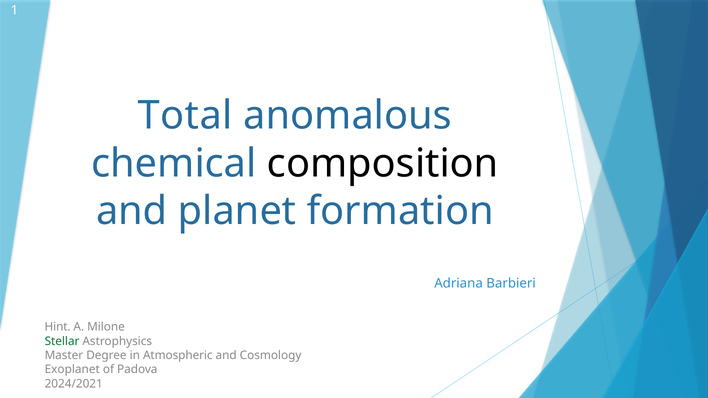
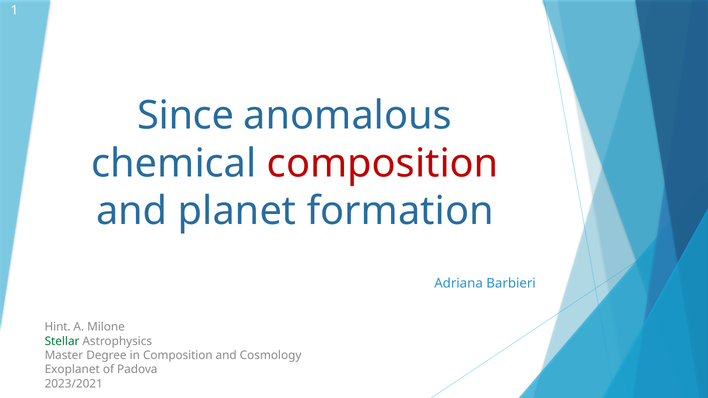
Total: Total -> Since
composition at (383, 164) colour: black -> red
in Atmospheric: Atmospheric -> Composition
2024/2021: 2024/2021 -> 2023/2021
